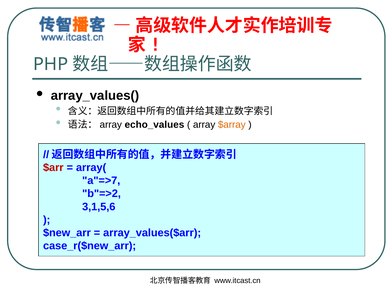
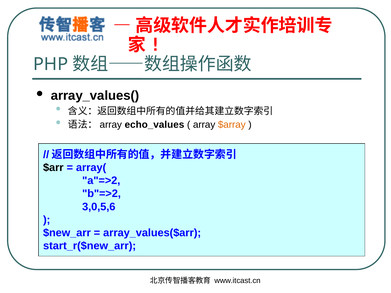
$arr colour: red -> black
a"=>7: a"=>7 -> a"=>2
3,1,5,6: 3,1,5,6 -> 3,0,5,6
case_r($new_arr: case_r($new_arr -> start_r($new_arr
